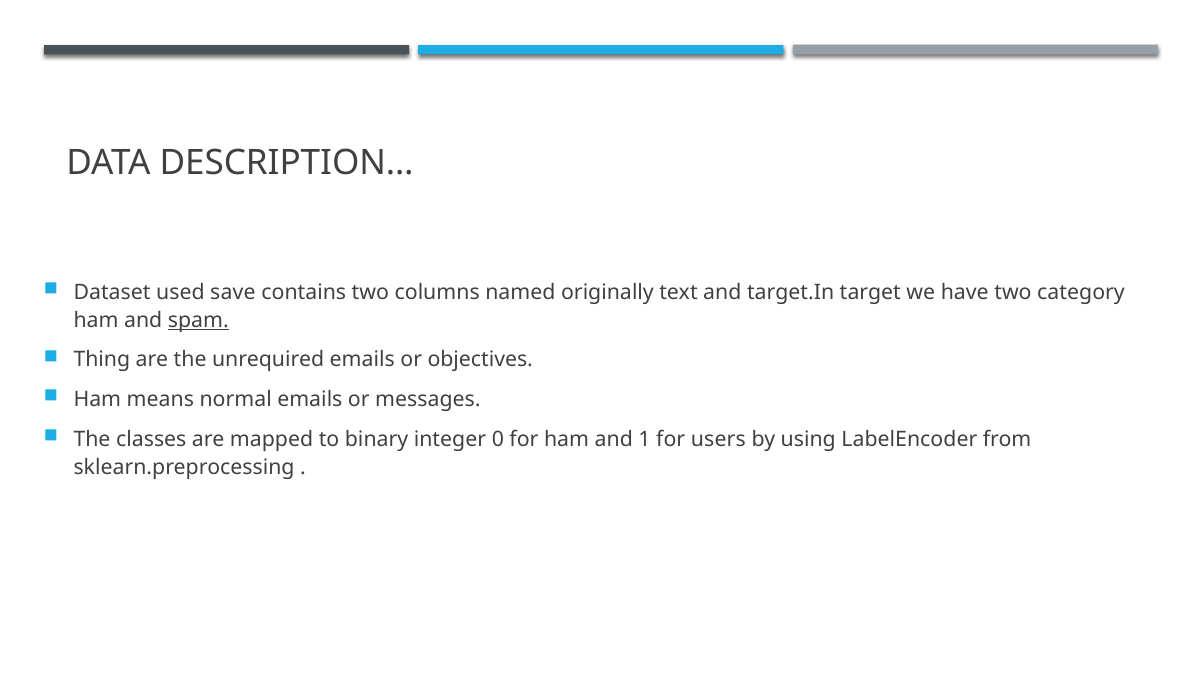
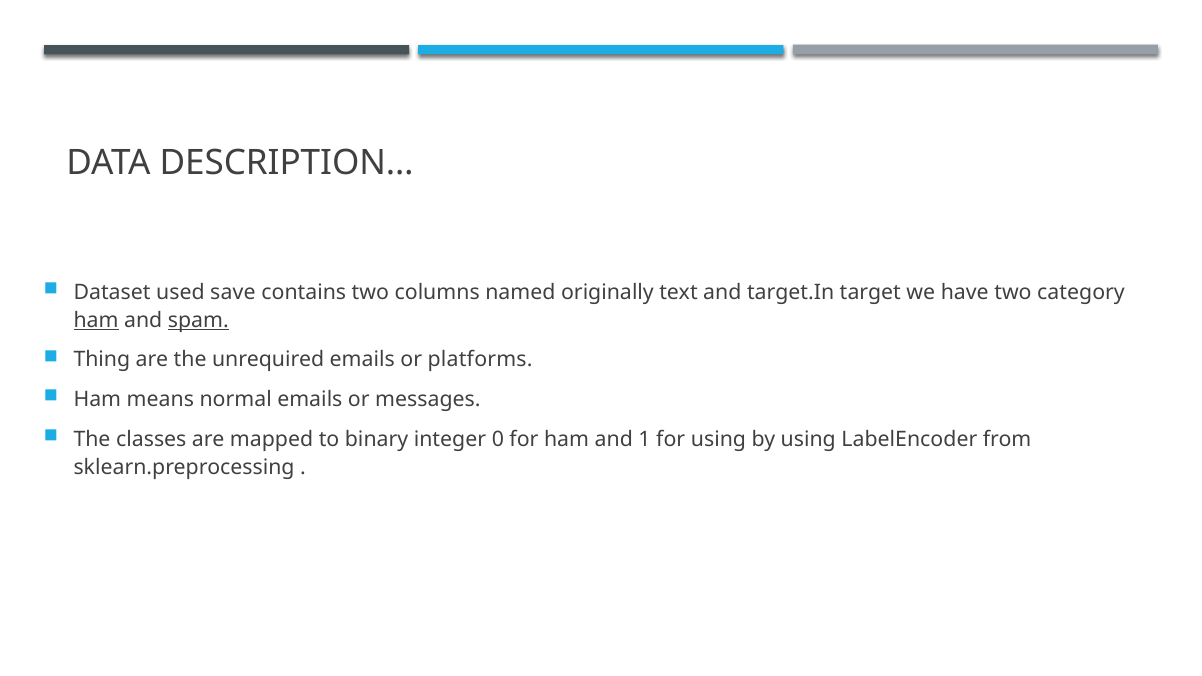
ham at (96, 320) underline: none -> present
objectives: objectives -> platforms
for users: users -> using
